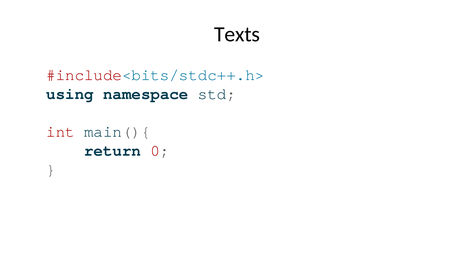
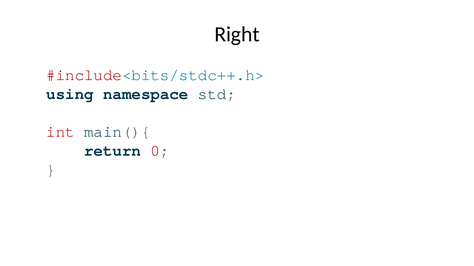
Texts: Texts -> Right
